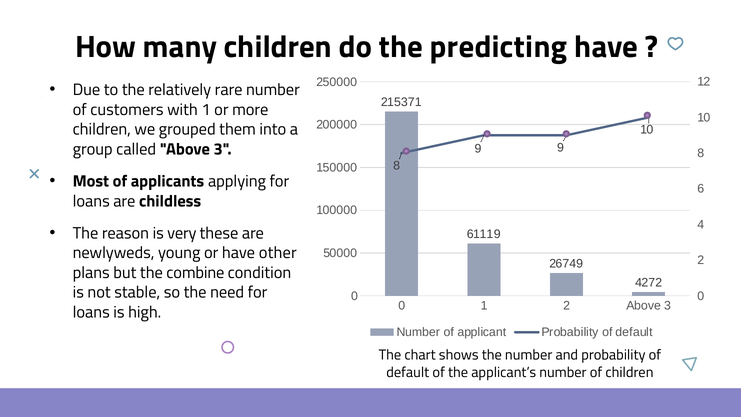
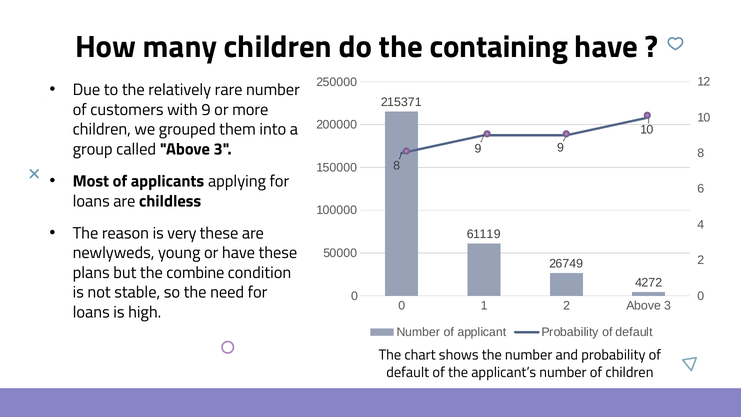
predicting: predicting -> containing
with 1: 1 -> 9
have other: other -> these
